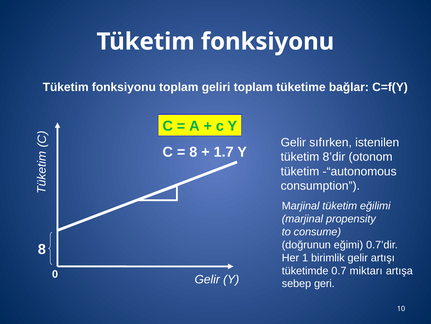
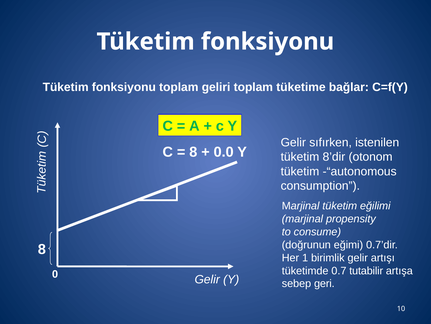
1.7: 1.7 -> 0.0
miktarı: miktarı -> tutabilir
